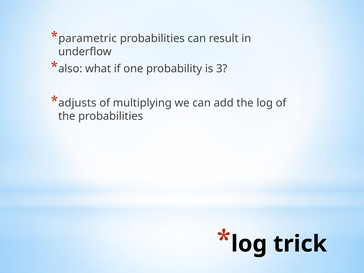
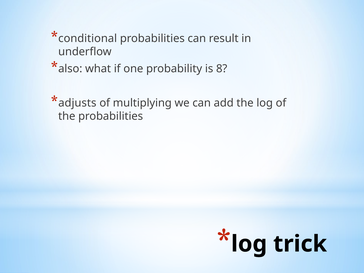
parametric: parametric -> conditional
3: 3 -> 8
